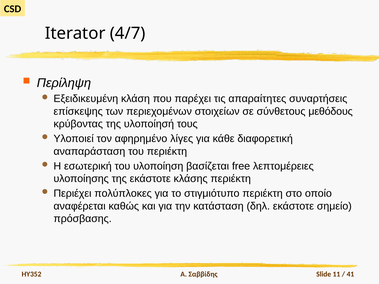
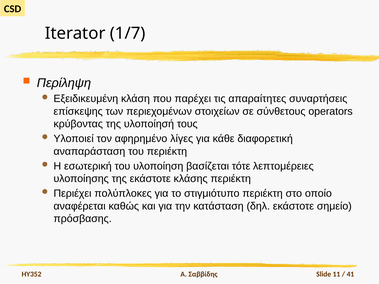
4/7: 4/7 -> 1/7
μεθόδους: μεθόδους -> operators
free: free -> τότε
